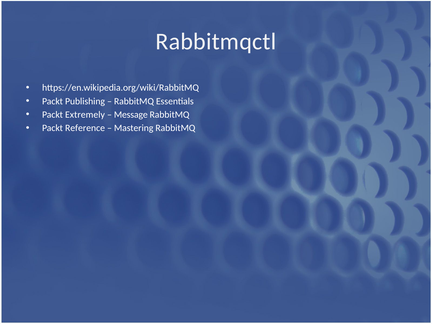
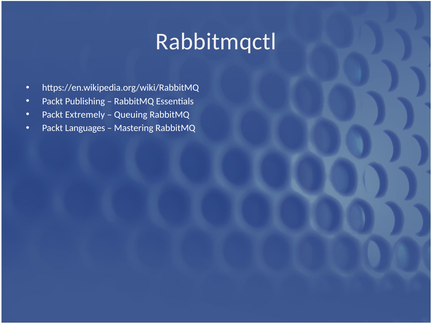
Message: Message -> Queuing
Reference: Reference -> Languages
